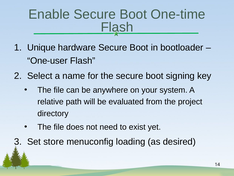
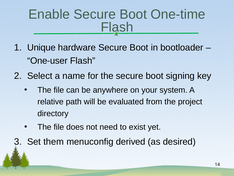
store: store -> them
loading: loading -> derived
